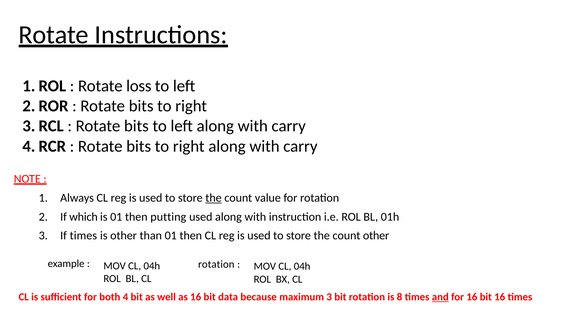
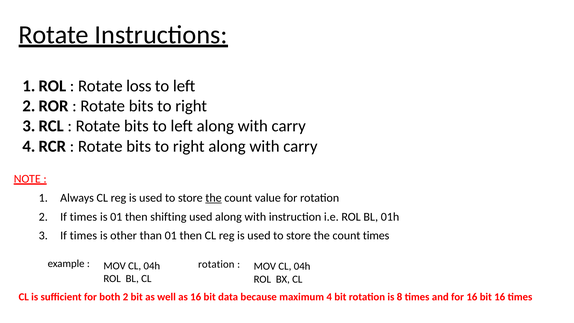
which at (84, 217): which -> times
putting: putting -> shifting
count other: other -> times
both 4: 4 -> 2
maximum 3: 3 -> 4
and underline: present -> none
